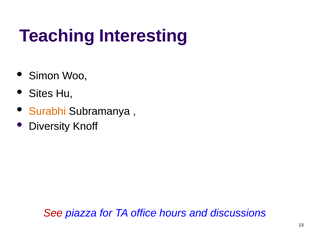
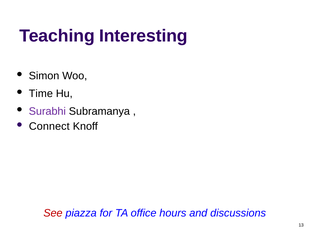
Sites: Sites -> Time
Surabhi colour: orange -> purple
Diversity: Diversity -> Connect
